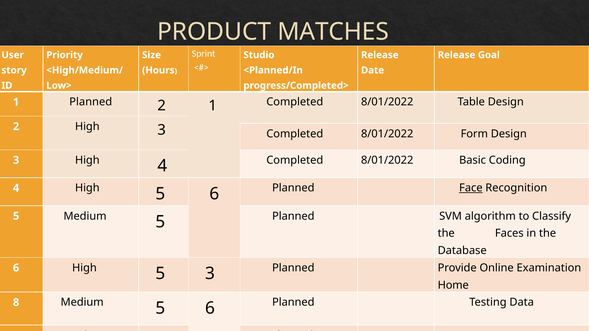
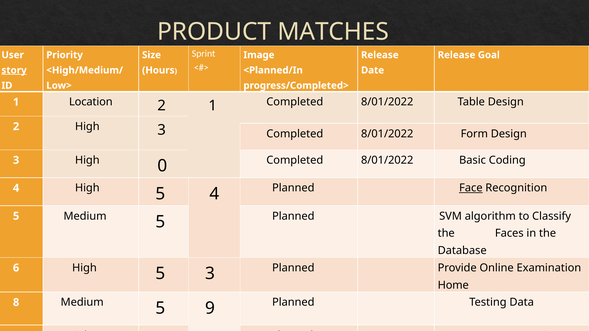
Studio: Studio -> Image
story underline: none -> present
1 Planned: Planned -> Location
High 4: 4 -> 0
High 5 6: 6 -> 4
Medium 5 6: 6 -> 9
